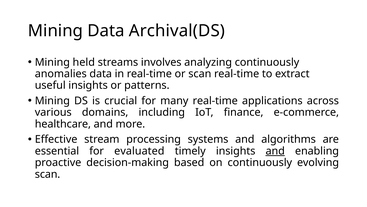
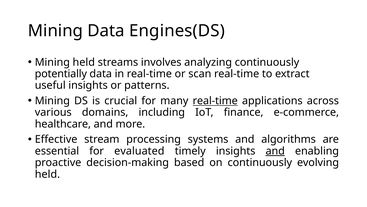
Archival(DS: Archival(DS -> Engines(DS
anomalies: anomalies -> potentially
real-time at (215, 101) underline: none -> present
scan at (48, 174): scan -> held
